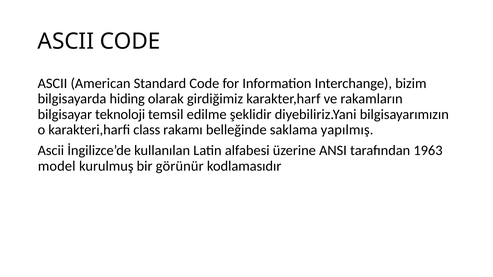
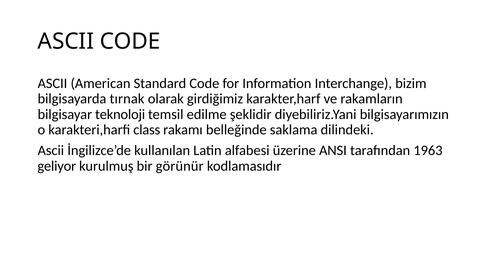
hiding: hiding -> tırnak
yapılmış: yapılmış -> dilindeki
model: model -> geliyor
